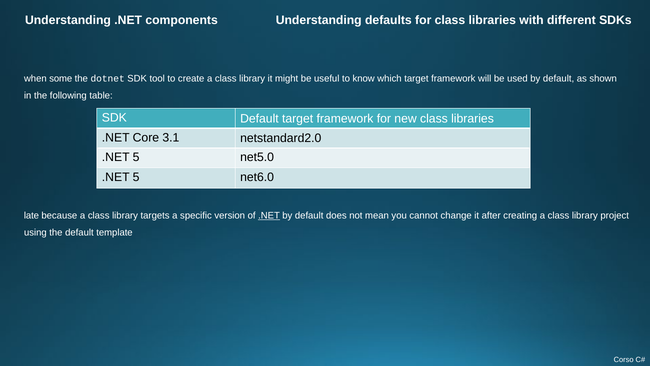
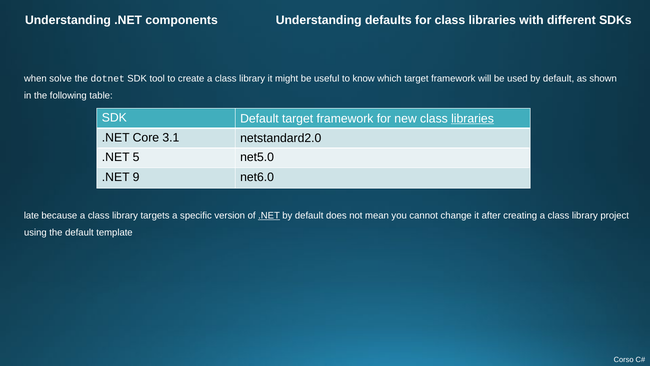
some: some -> solve
libraries at (473, 118) underline: none -> present
5 at (136, 177): 5 -> 9
